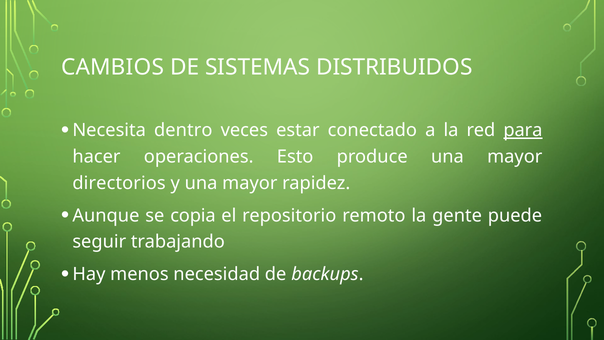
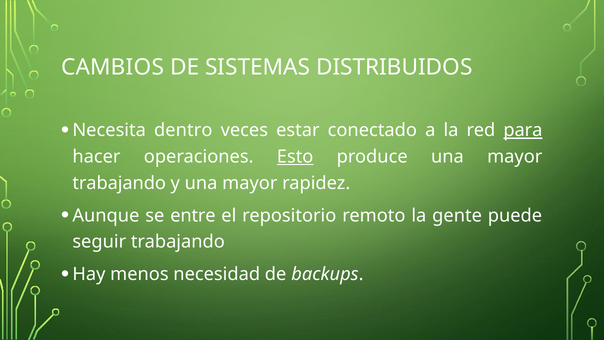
Esto underline: none -> present
directorios at (119, 183): directorios -> trabajando
copia: copia -> entre
